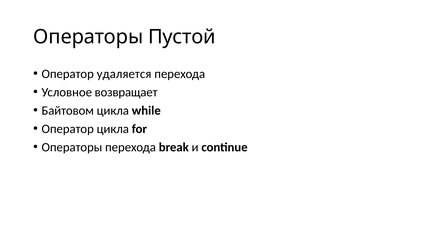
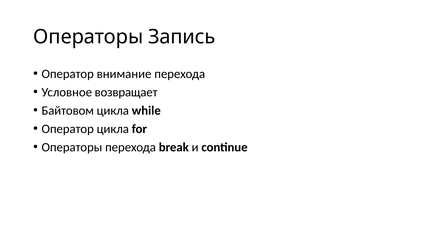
Пустой: Пустой -> Запись
удаляется: удаляется -> внимание
